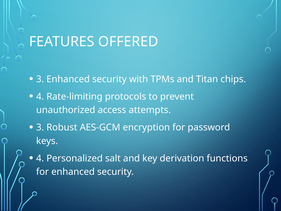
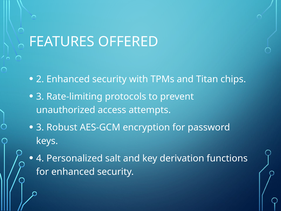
3 at (40, 79): 3 -> 2
4 at (40, 96): 4 -> 3
